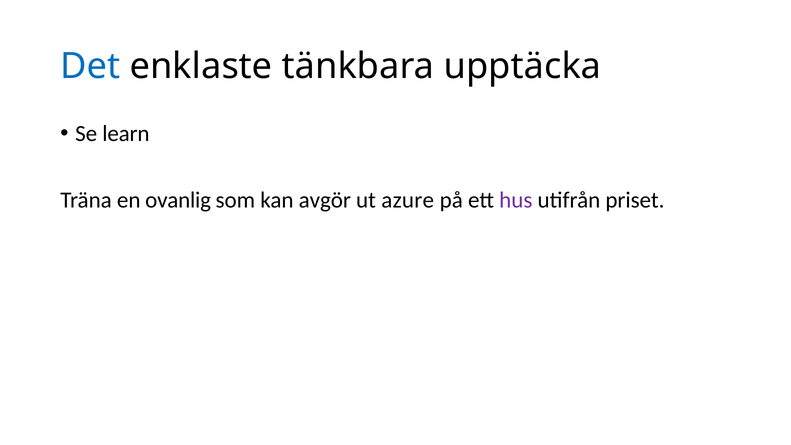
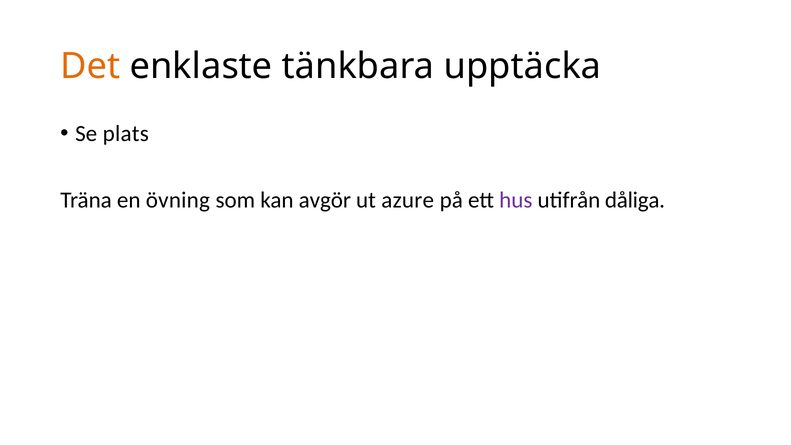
Det colour: blue -> orange
learn: learn -> plats
ovanlig: ovanlig -> övning
priset: priset -> dåliga
